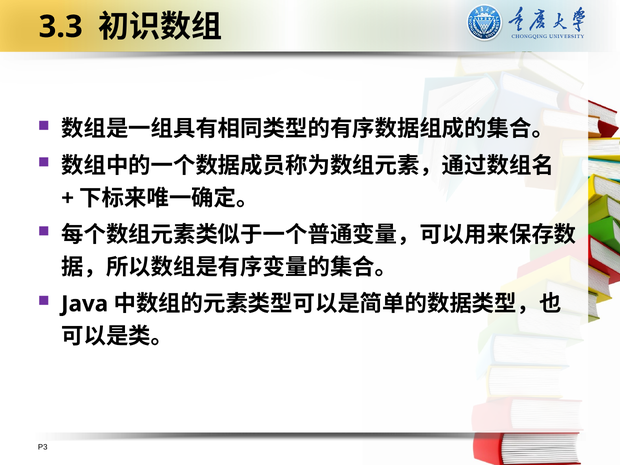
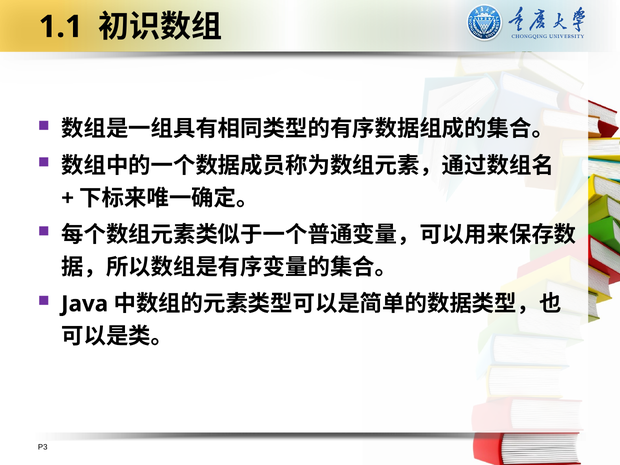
3.3: 3.3 -> 1.1
